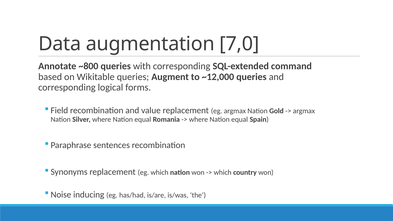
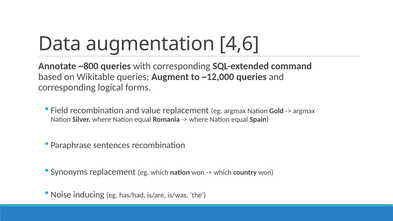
7,0: 7,0 -> 4,6
